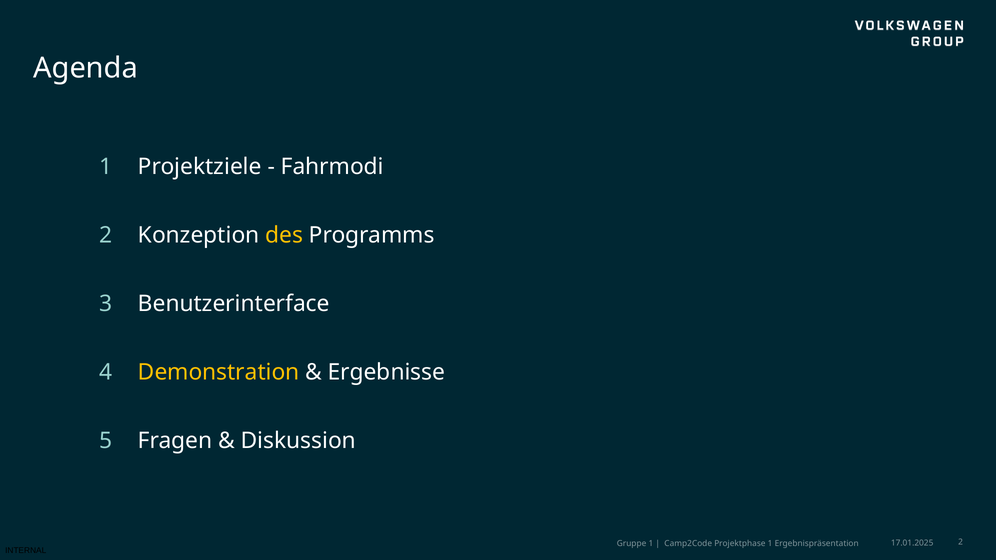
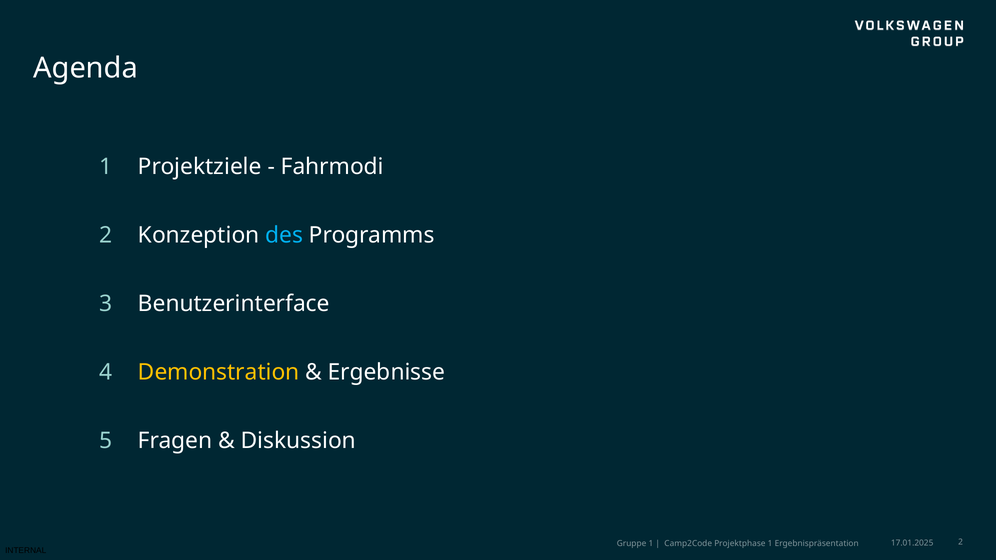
des colour: yellow -> light blue
